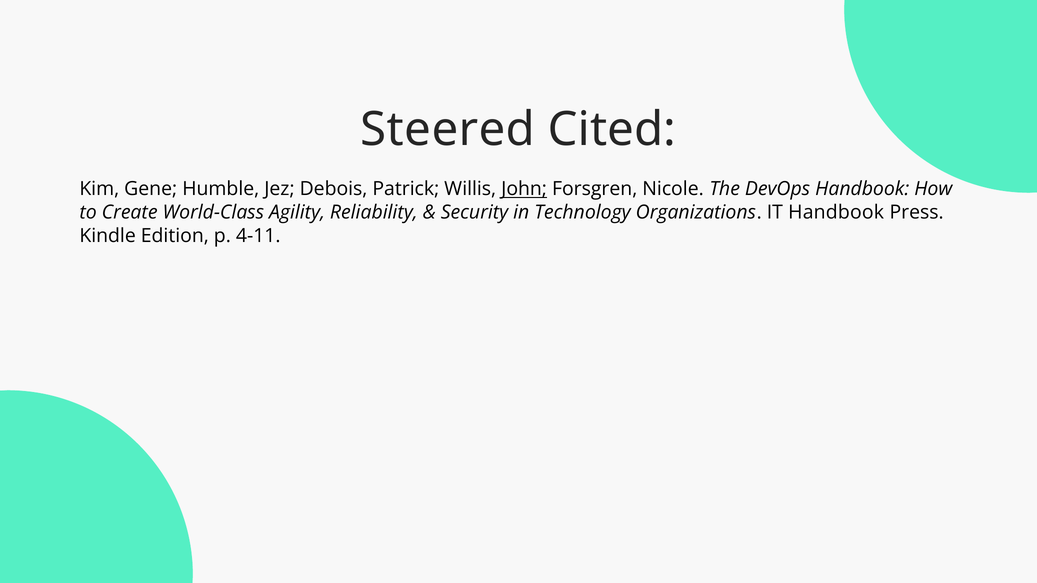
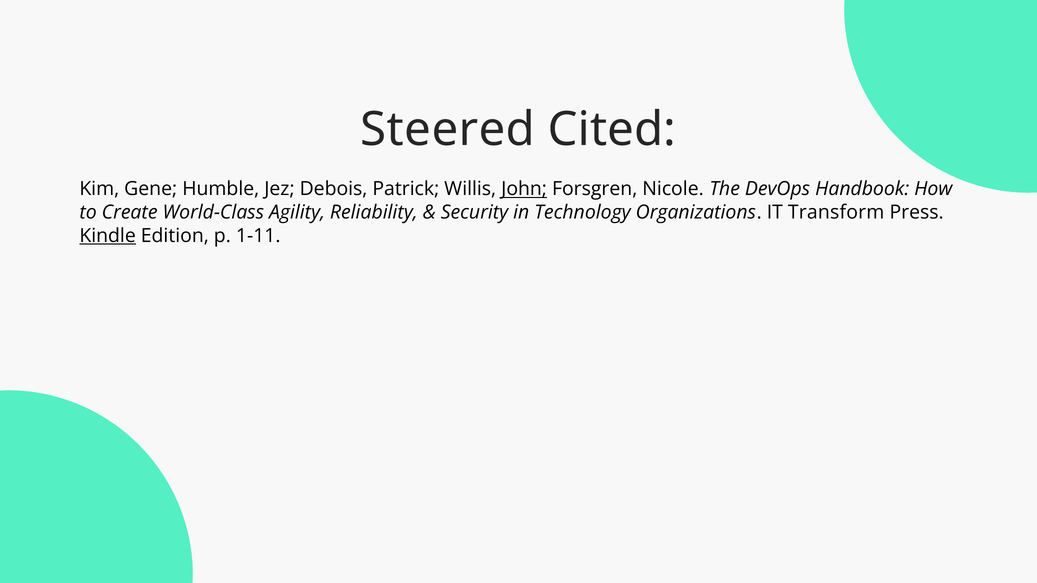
IT Handbook: Handbook -> Transform
Kindle underline: none -> present
4-11: 4-11 -> 1-11
